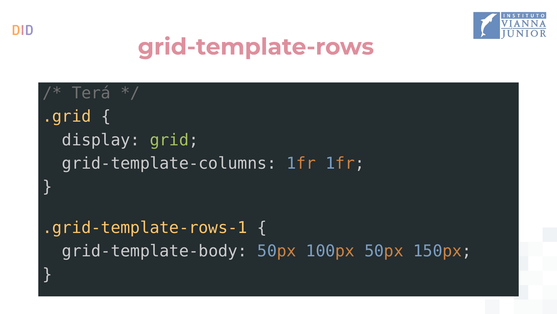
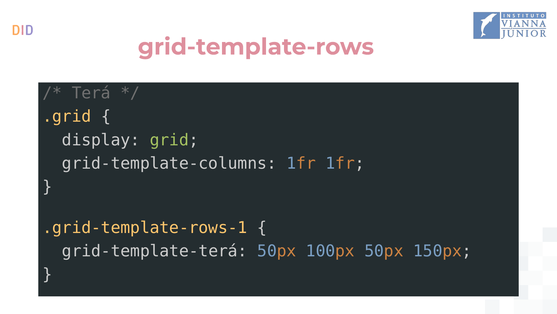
grid-template-body: grid-template-body -> grid-template-terá
